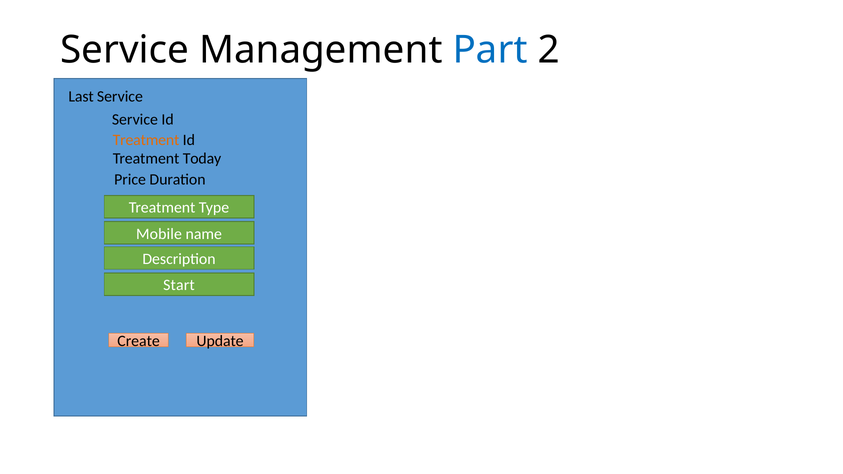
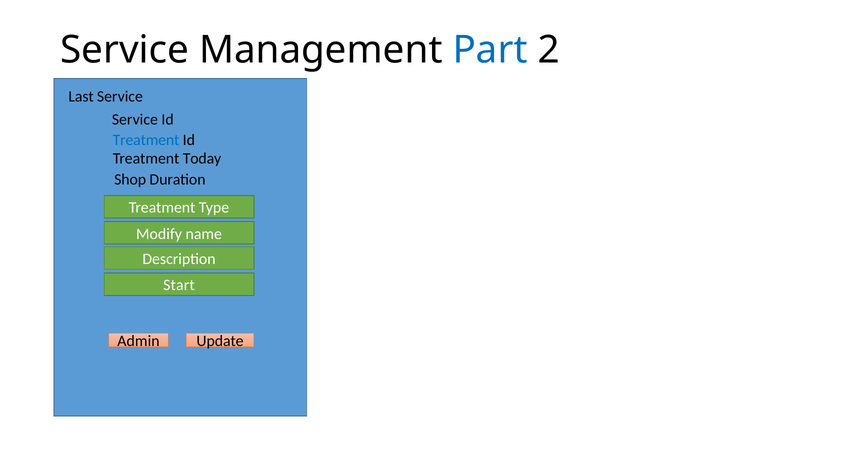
Treatment at (146, 140) colour: orange -> blue
Price: Price -> Shop
Mobile: Mobile -> Modify
Create: Create -> Admin
